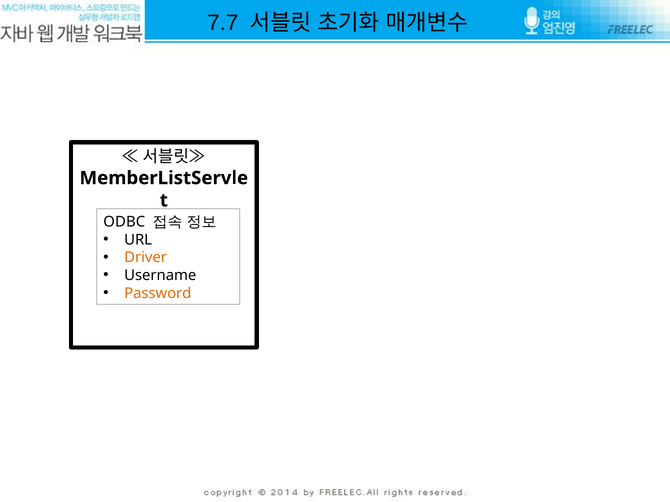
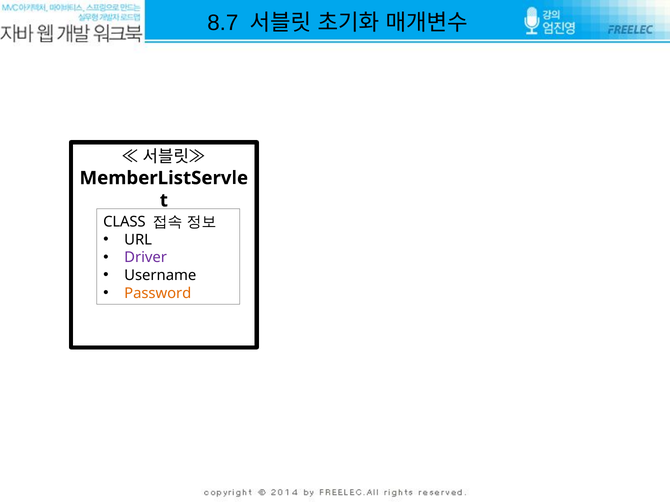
7.7: 7.7 -> 8.7
ODBC: ODBC -> CLASS
Driver colour: orange -> purple
